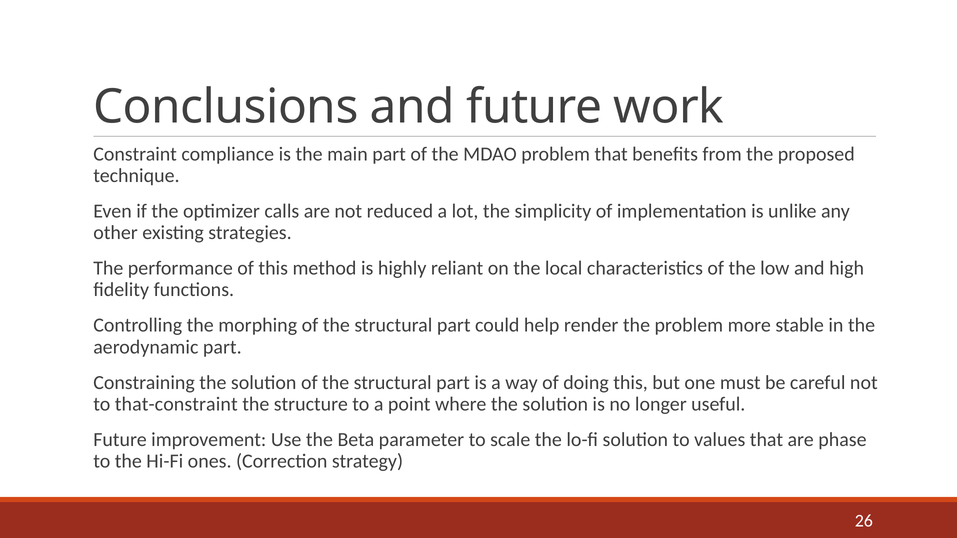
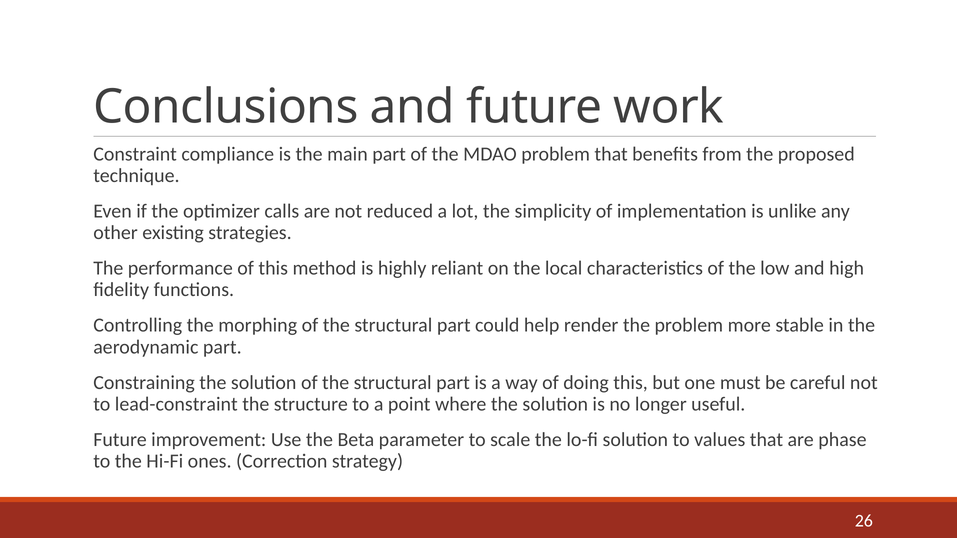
that-constraint: that-constraint -> lead-constraint
